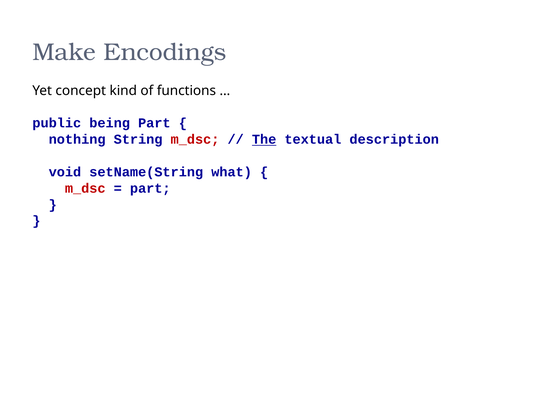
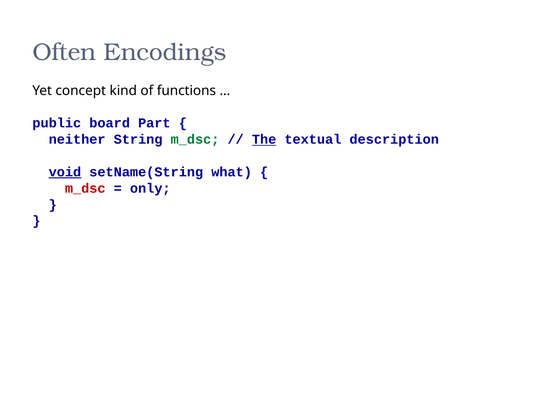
Make: Make -> Often
being: being -> board
nothing: nothing -> neither
m_dsc at (195, 139) colour: red -> green
void underline: none -> present
part at (150, 188): part -> only
